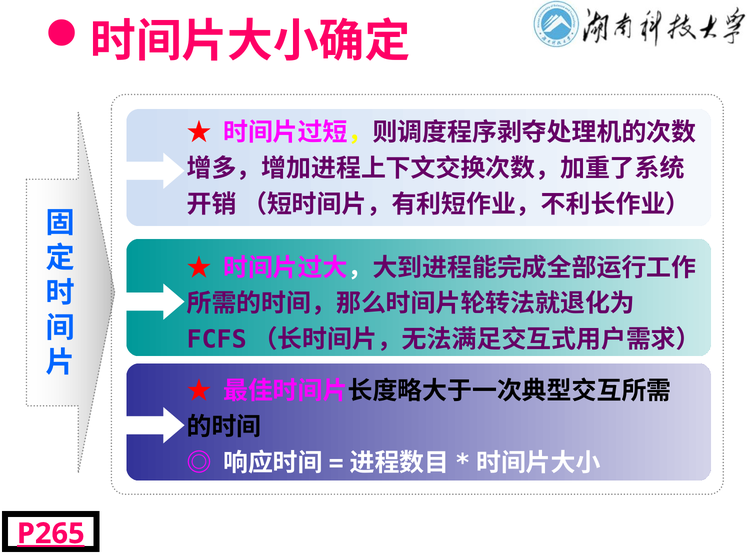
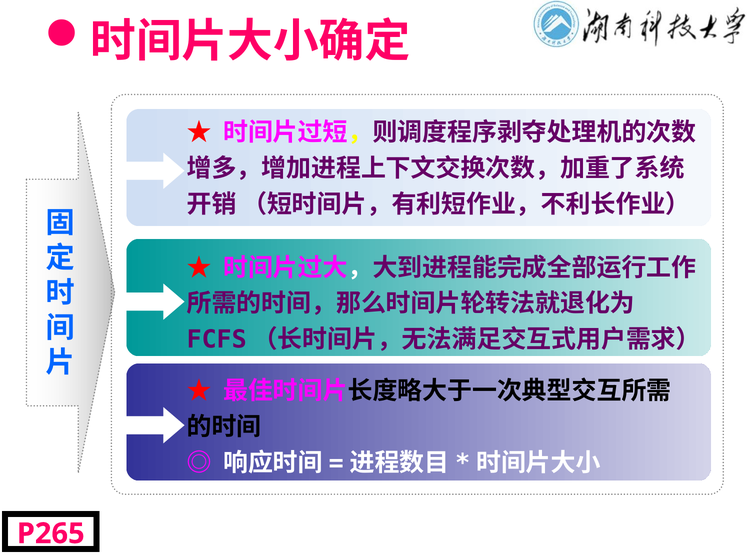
P265 underline: present -> none
